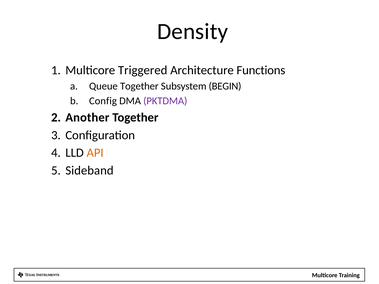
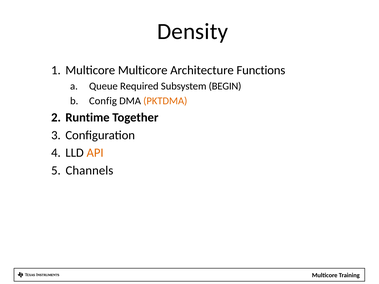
Multicore Triggered: Triggered -> Multicore
Queue Together: Together -> Required
PKTDMA colour: purple -> orange
Another: Another -> Runtime
Sideband: Sideband -> Channels
